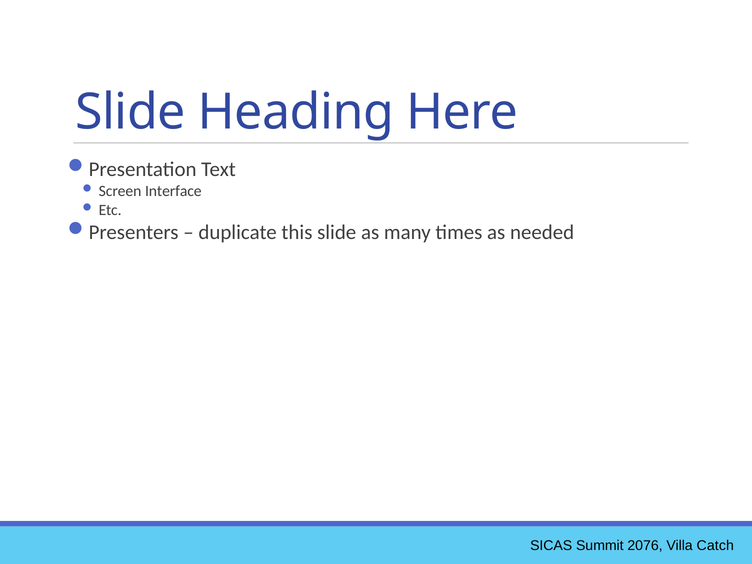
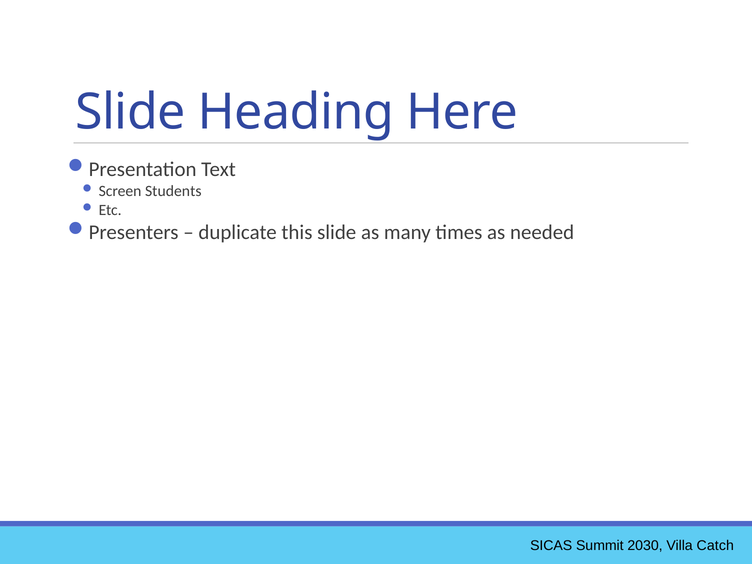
Interface: Interface -> Students
2076: 2076 -> 2030
